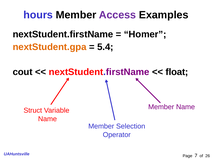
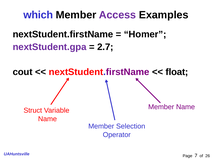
hours: hours -> which
nextStudent.gpa colour: orange -> purple
5.4: 5.4 -> 2.7
